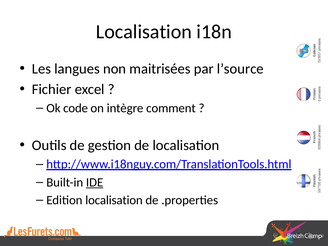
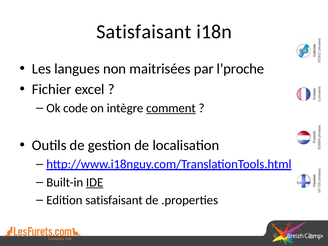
Localisation at (144, 32): Localisation -> Satisfaisant
l’source: l’source -> l’proche
comment underline: none -> present
Edition localisation: localisation -> satisfaisant
